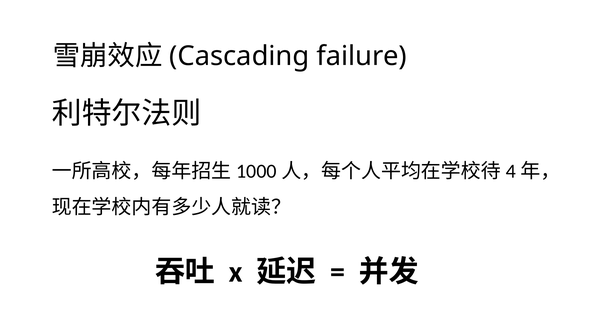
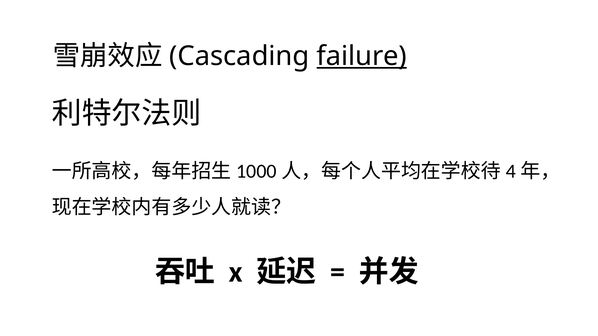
failure underline: none -> present
